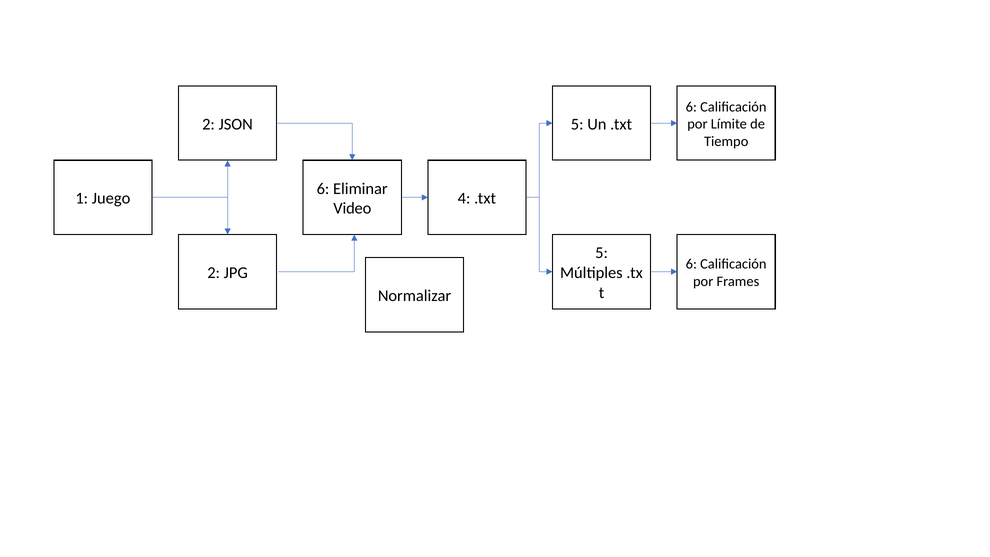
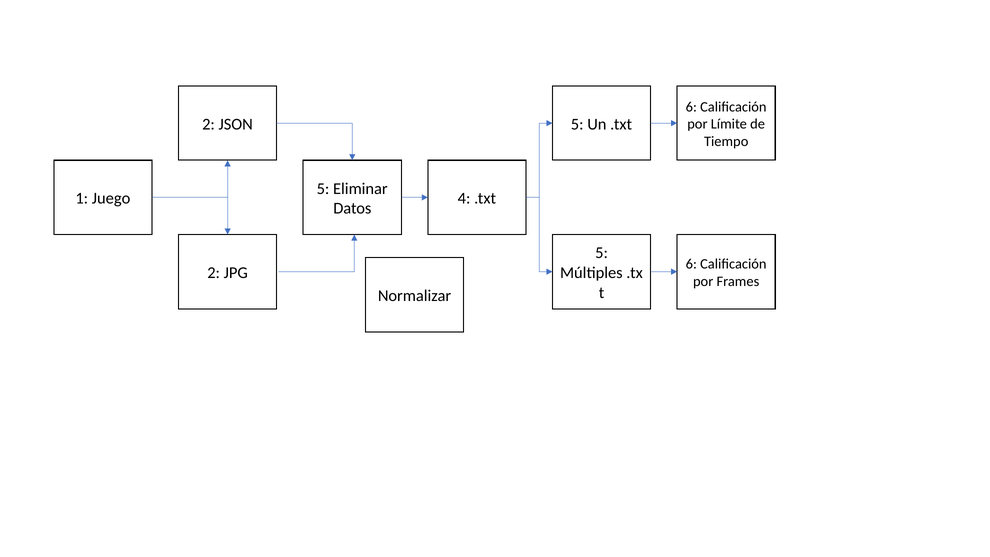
6 at (323, 189): 6 -> 5
Video: Video -> Datos
